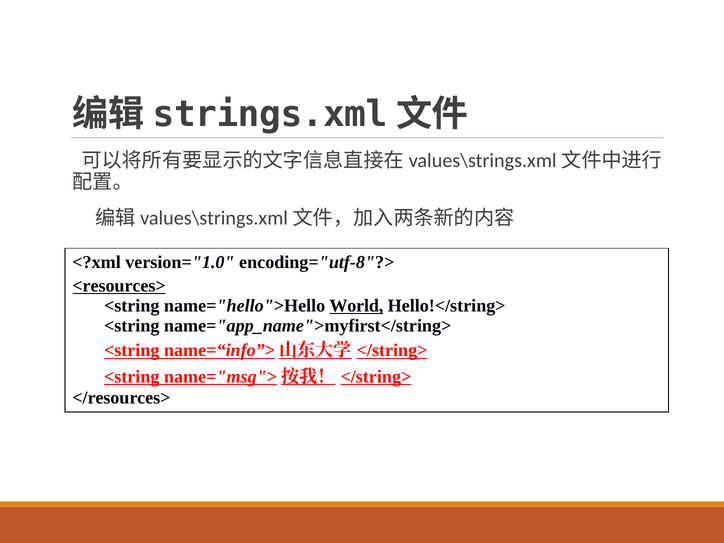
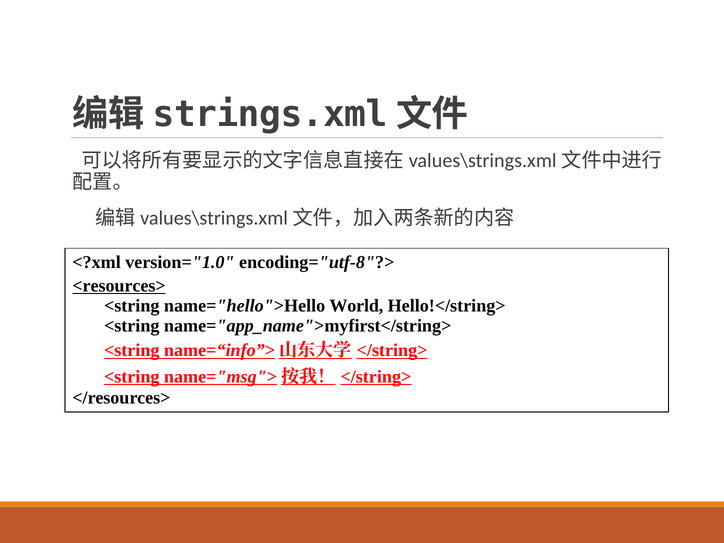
World underline: present -> none
